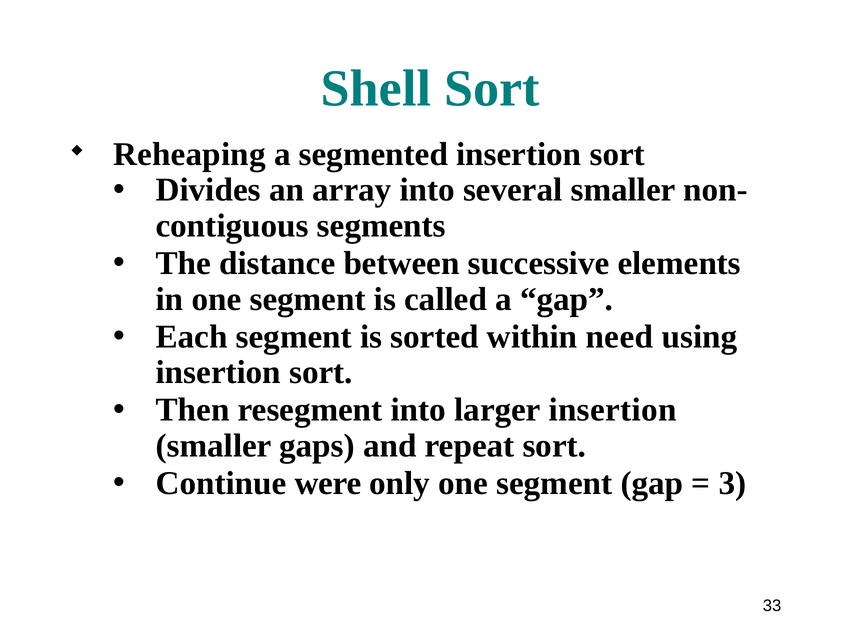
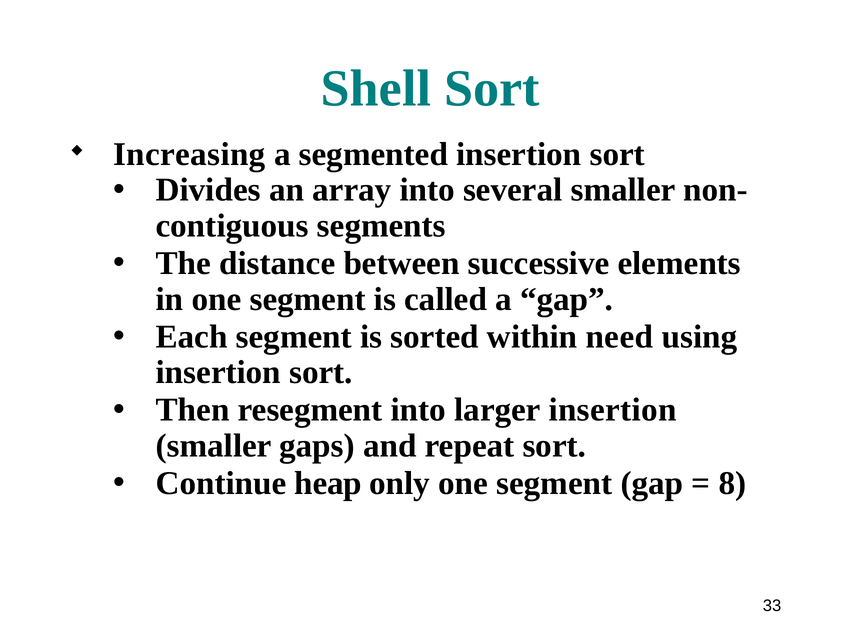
Reheaping: Reheaping -> Increasing
were: were -> heap
3: 3 -> 8
